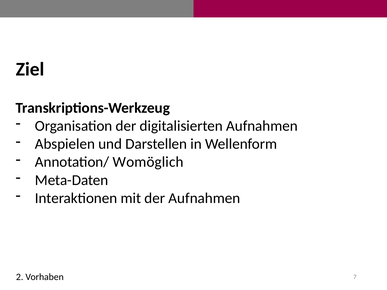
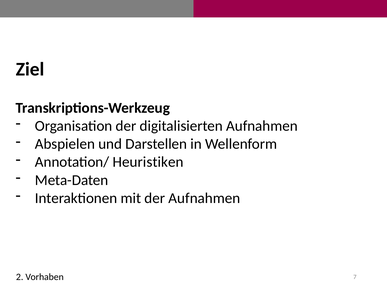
Womöglich: Womöglich -> Heuristiken
